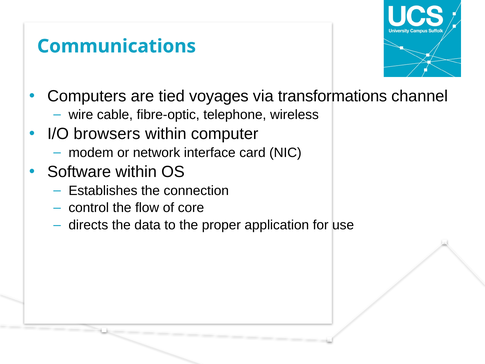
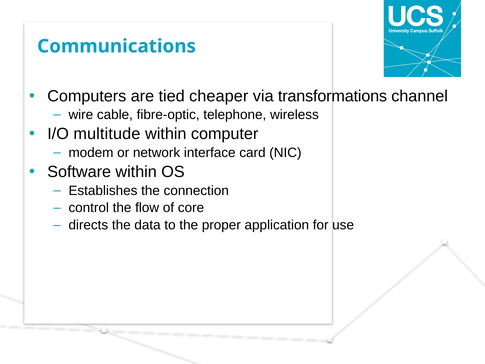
voyages: voyages -> cheaper
browsers: browsers -> multitude
